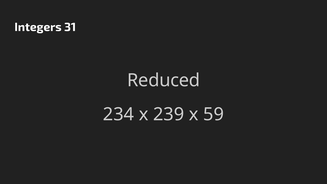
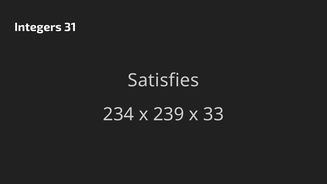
Reduced: Reduced -> Satisfies
59: 59 -> 33
